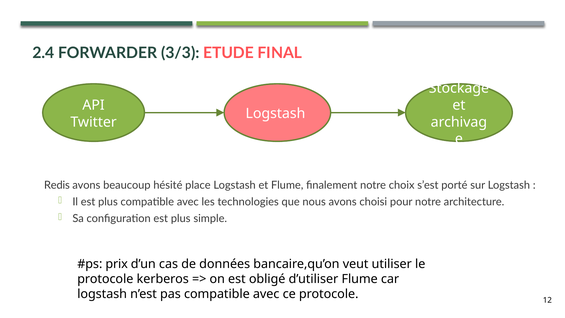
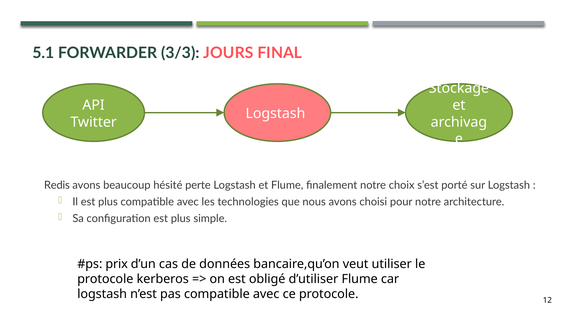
2.4: 2.4 -> 5.1
ETUDE: ETUDE -> JOURS
place: place -> perte
